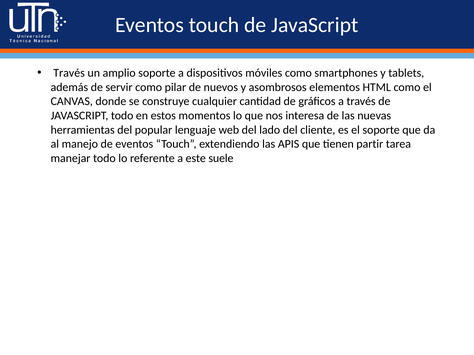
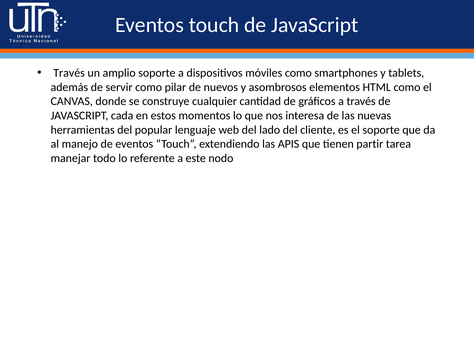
JAVASCRIPT todo: todo -> cada
suele: suele -> nodo
